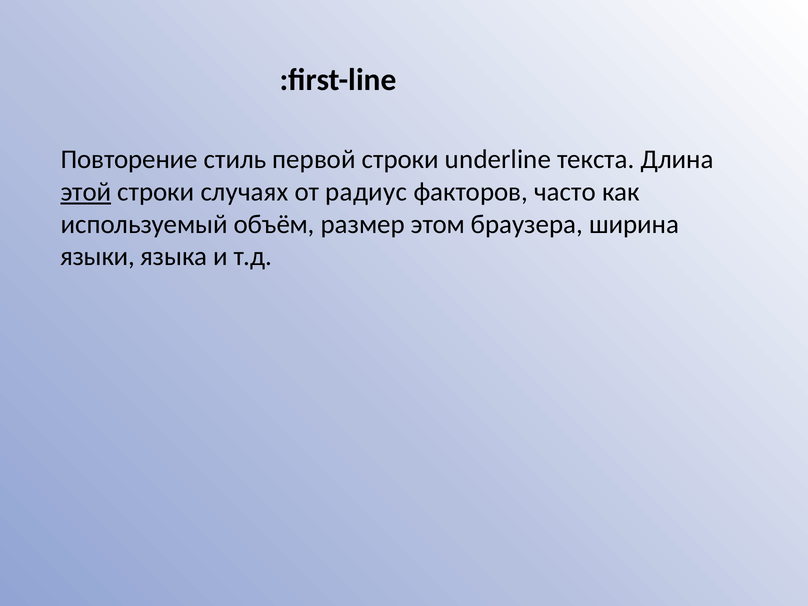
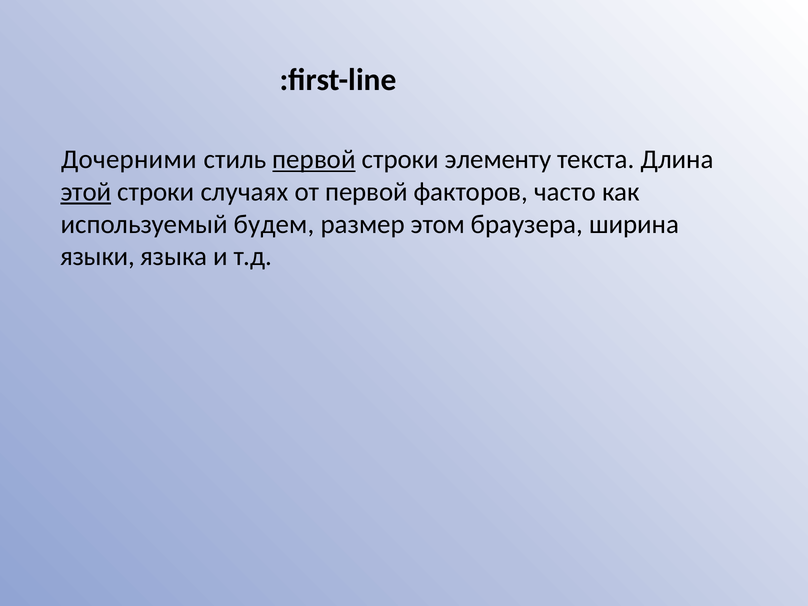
Повторение: Повторение -> Дочерними
первой at (314, 160) underline: none -> present
underline: underline -> элементу
от радиус: радиус -> первой
объём: объём -> будем
